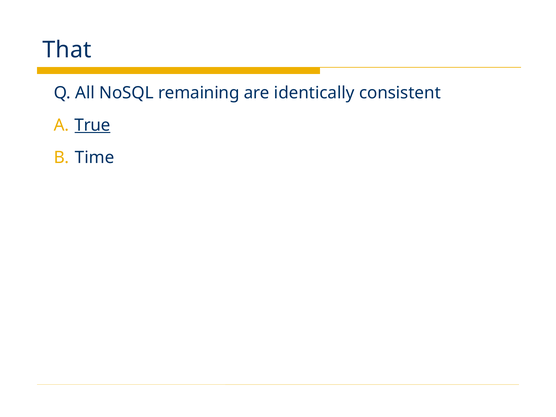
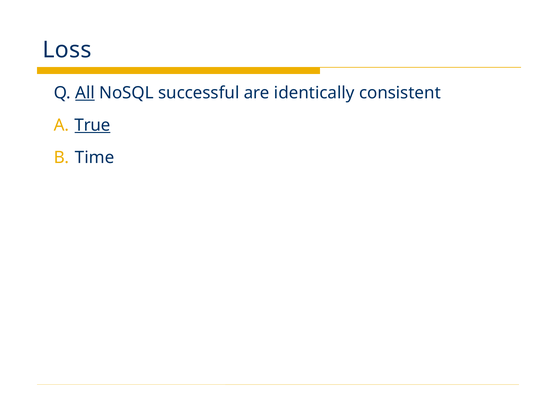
That: That -> Loss
All underline: none -> present
remaining: remaining -> successful
